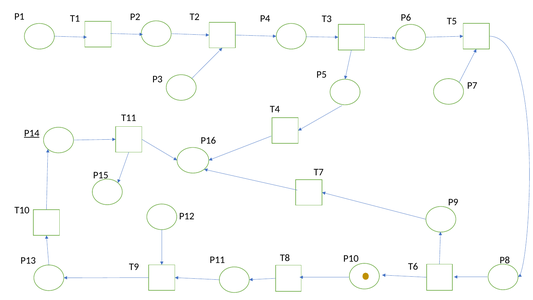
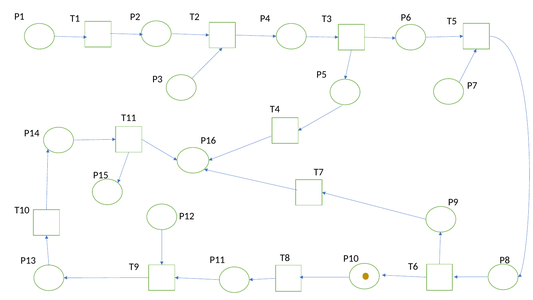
P14 underline: present -> none
